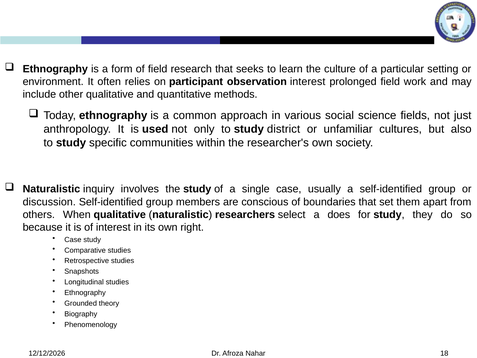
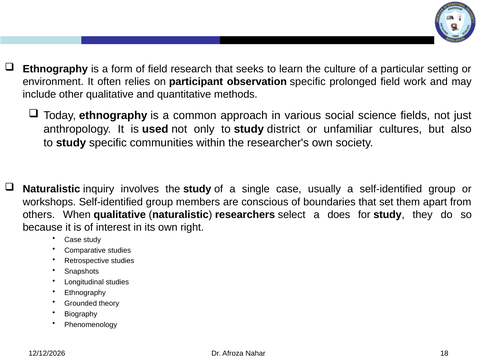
observation interest: interest -> specific
discussion: discussion -> workshops
